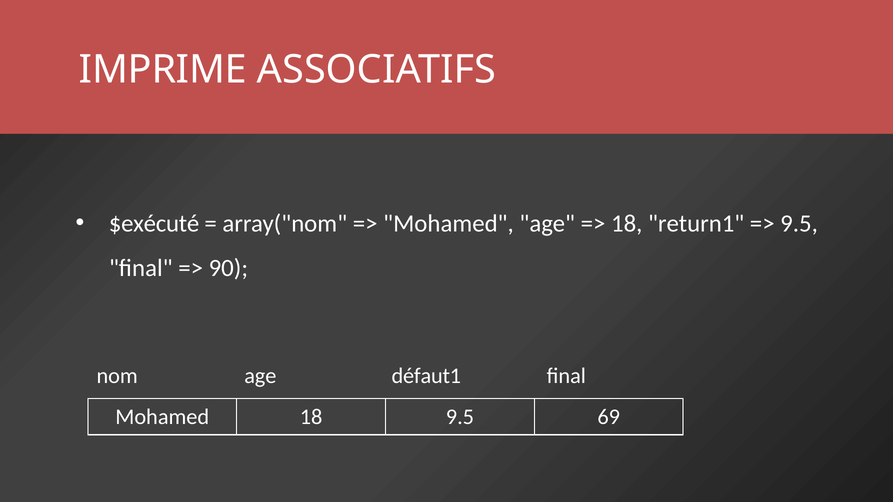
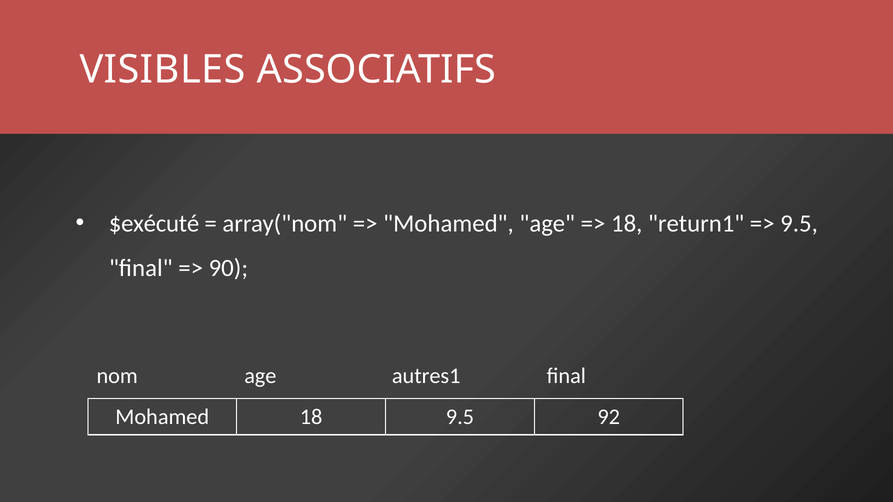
IMPRIME: IMPRIME -> VISIBLES
défaut1: défaut1 -> autres1
69: 69 -> 92
